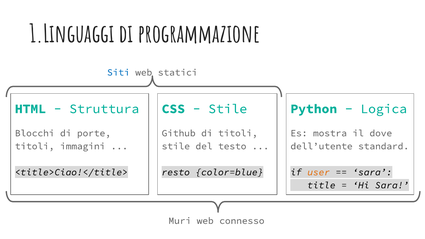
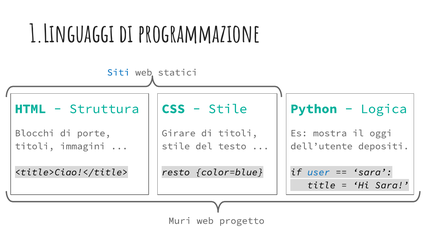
Github: Github -> Girare
dove: dove -> oggi
standard: standard -> depositi
user colour: orange -> blue
connesso: connesso -> progetto
